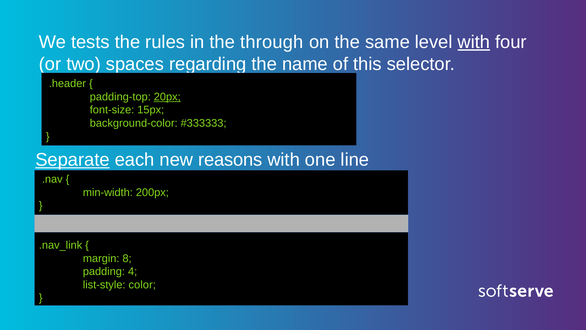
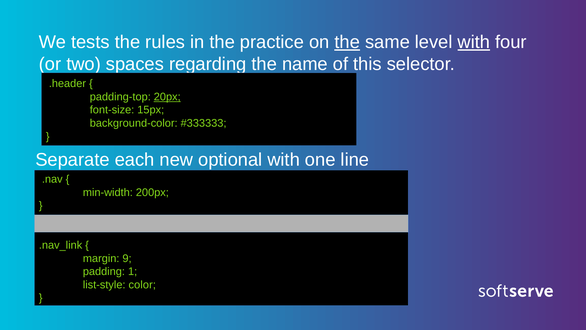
through: through -> practice
the at (347, 42) underline: none -> present
Separate underline: present -> none
reasons: reasons -> optional
8: 8 -> 9
4: 4 -> 1
